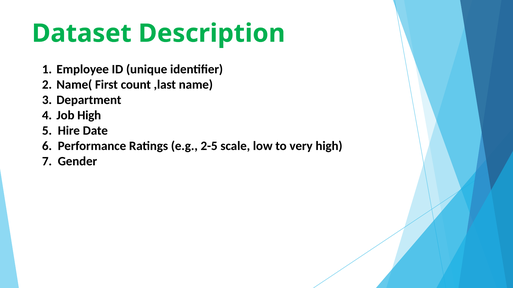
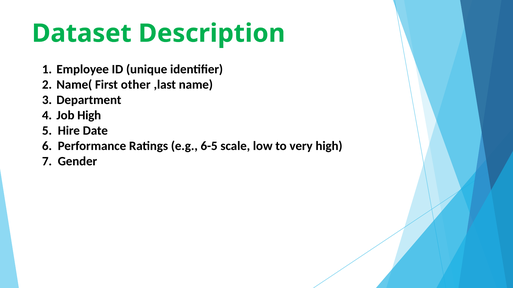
count: count -> other
2-5: 2-5 -> 6-5
